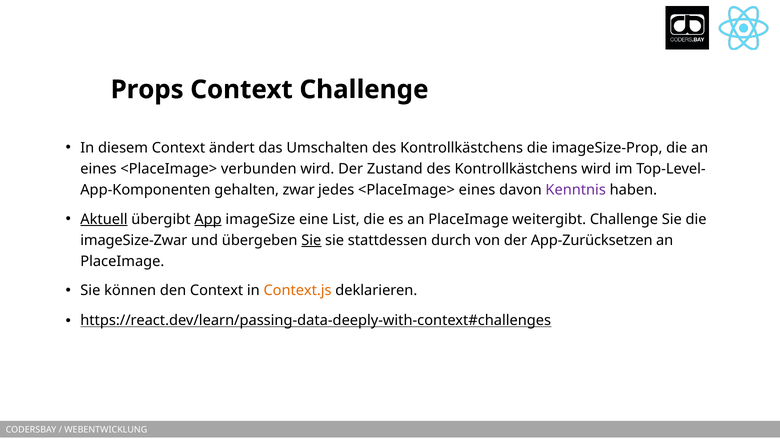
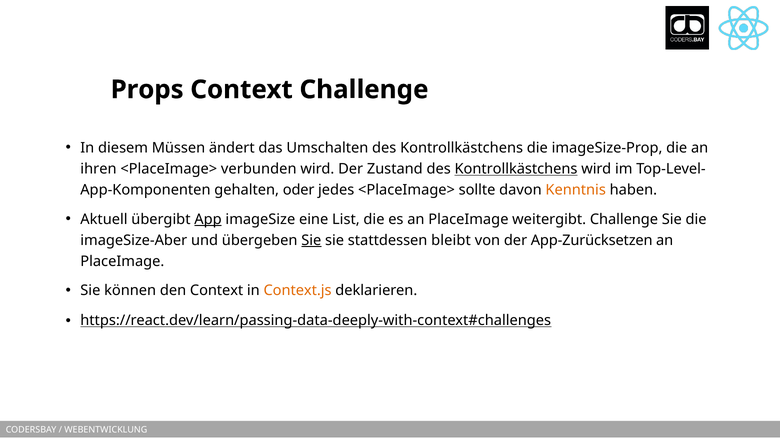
diesem Context: Context -> Müssen
eines at (98, 169): eines -> ihren
Kontrollkästchens at (516, 169) underline: none -> present
zwar: zwar -> oder
<PlaceImage> eines: eines -> sollte
Kenntnis colour: purple -> orange
Aktuell underline: present -> none
imageSize-Zwar: imageSize-Zwar -> imageSize-Aber
durch: durch -> bleibt
